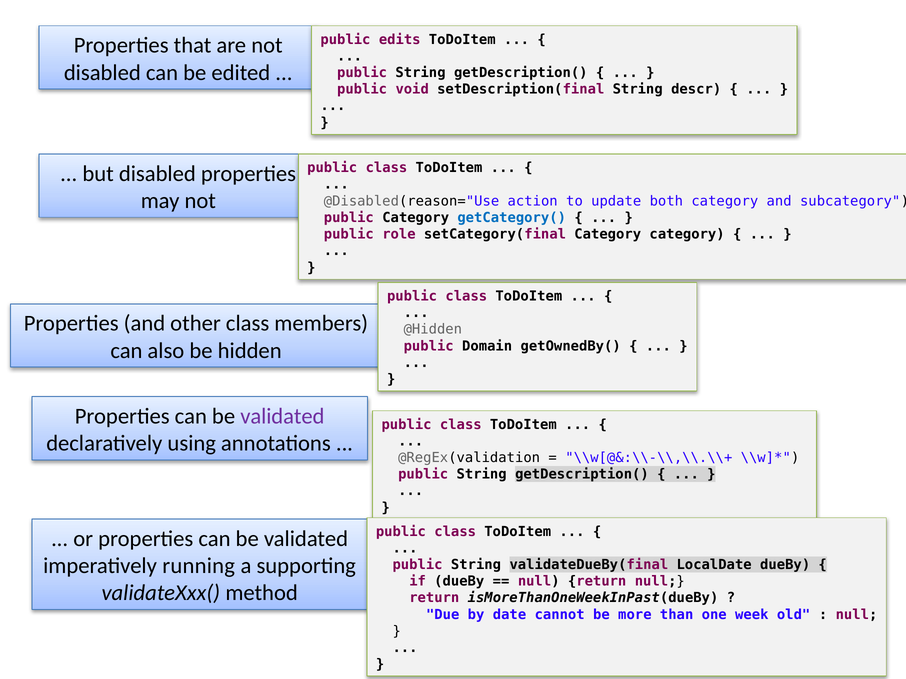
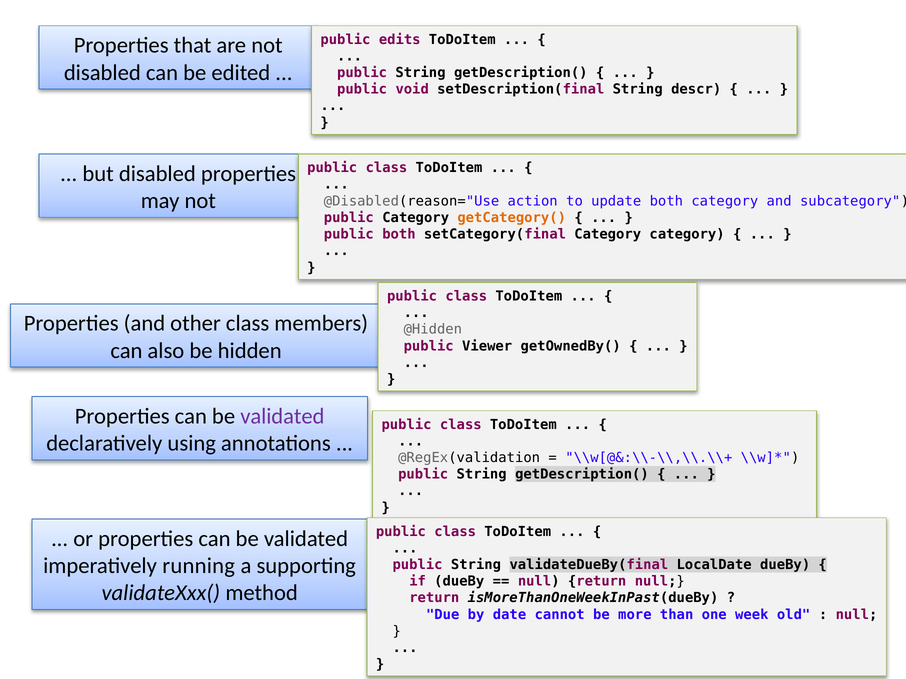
getCategory( colour: blue -> orange
public role: role -> both
Domain: Domain -> Viewer
